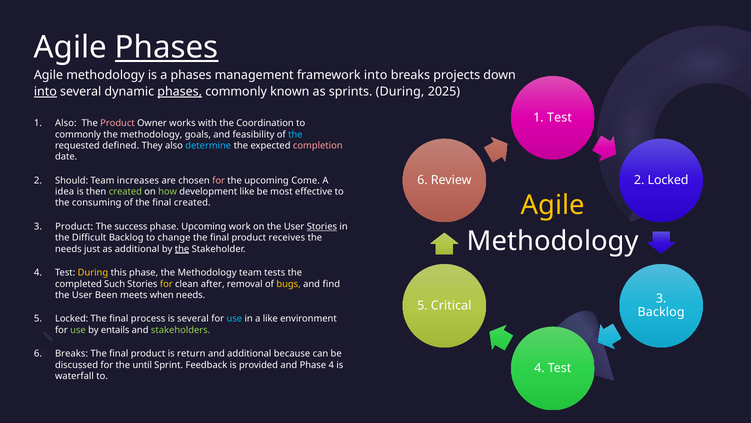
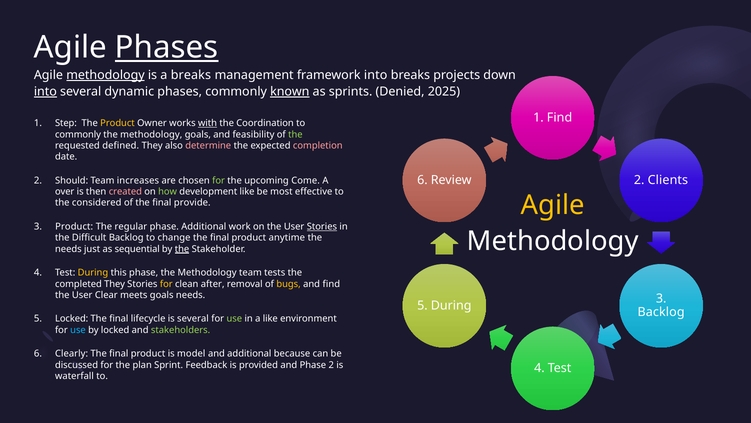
methodology at (105, 75) underline: none -> present
a phases: phases -> breaks
phases at (180, 92) underline: present -> none
known underline: none -> present
sprints During: During -> Denied
1 Test: Test -> Find
1 Also: Also -> Step
Product at (117, 123) colour: pink -> yellow
with underline: none -> present
the at (295, 134) colour: light blue -> light green
determine colour: light blue -> pink
Locked at (668, 180): Locked -> Clients
for at (219, 180) colour: pink -> light green
idea: idea -> over
created at (125, 191) colour: light green -> pink
consuming: consuming -> considered
final created: created -> provide
success: success -> regular
phase Upcoming: Upcoming -> Additional
receives: receives -> anytime
as additional: additional -> sequential
completed Such: Such -> They
Been: Been -> Clear
meets when: when -> goals
Critical at (451, 305): Critical -> During
process: process -> lifecycle
use at (234, 318) colour: light blue -> light green
use at (78, 330) colour: light green -> light blue
by entails: entails -> locked
Breaks at (72, 353): Breaks -> Clearly
return: return -> model
until: until -> plan
Phase 4: 4 -> 2
